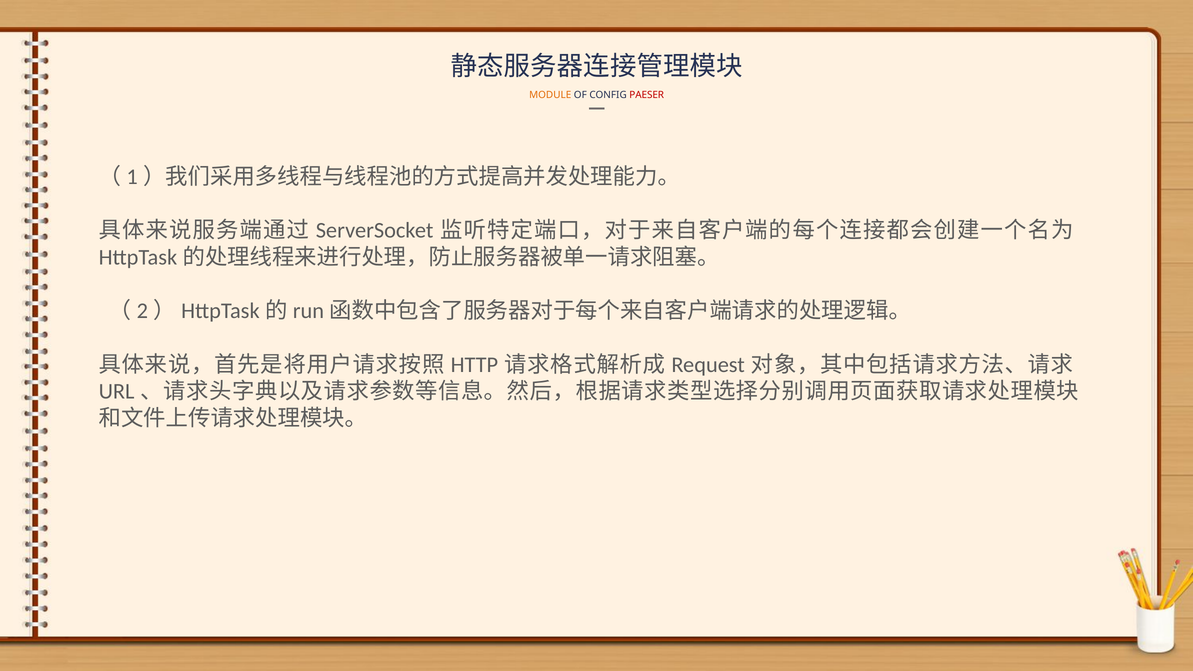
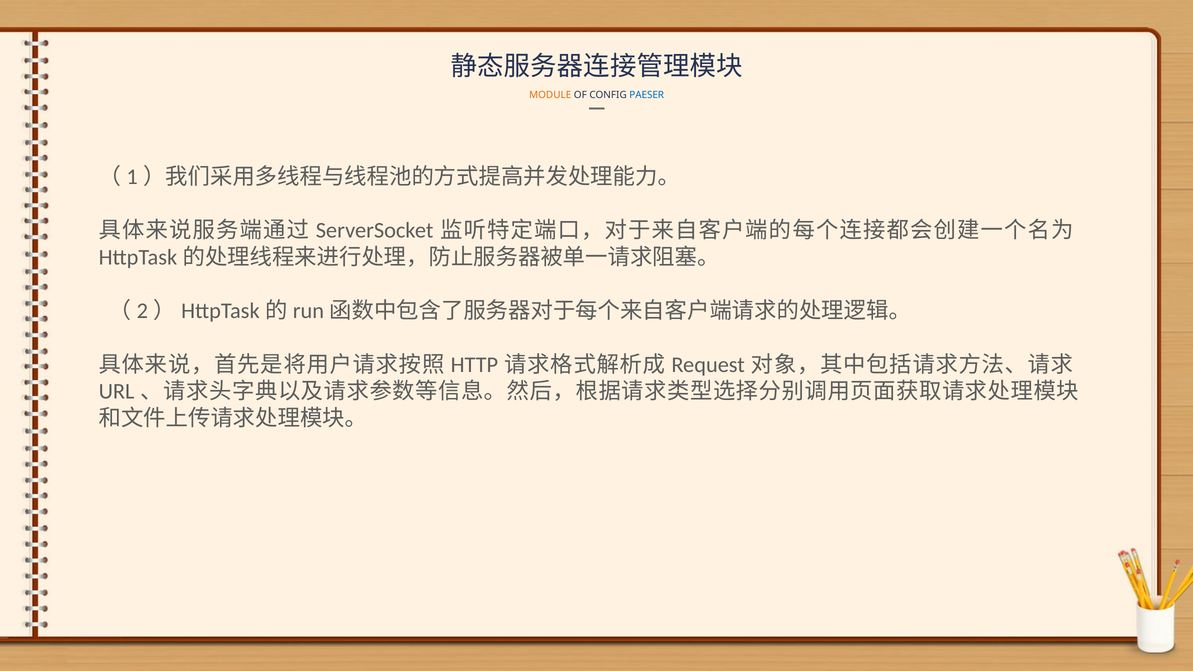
PAESER colour: red -> blue
